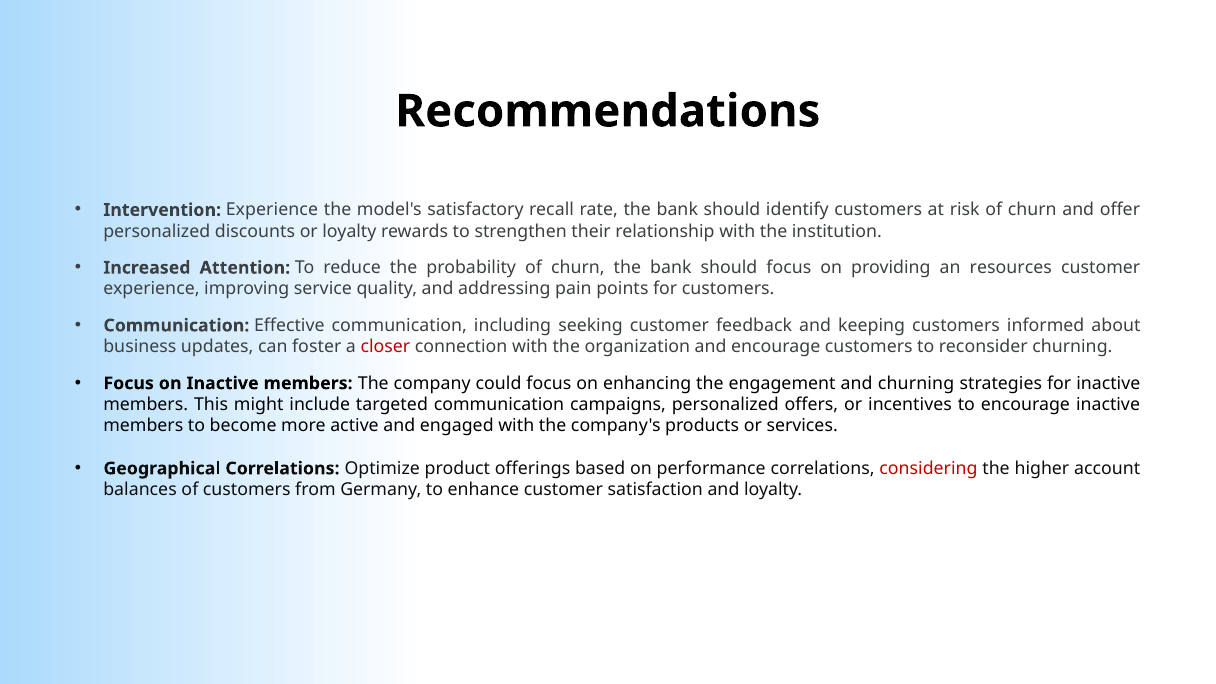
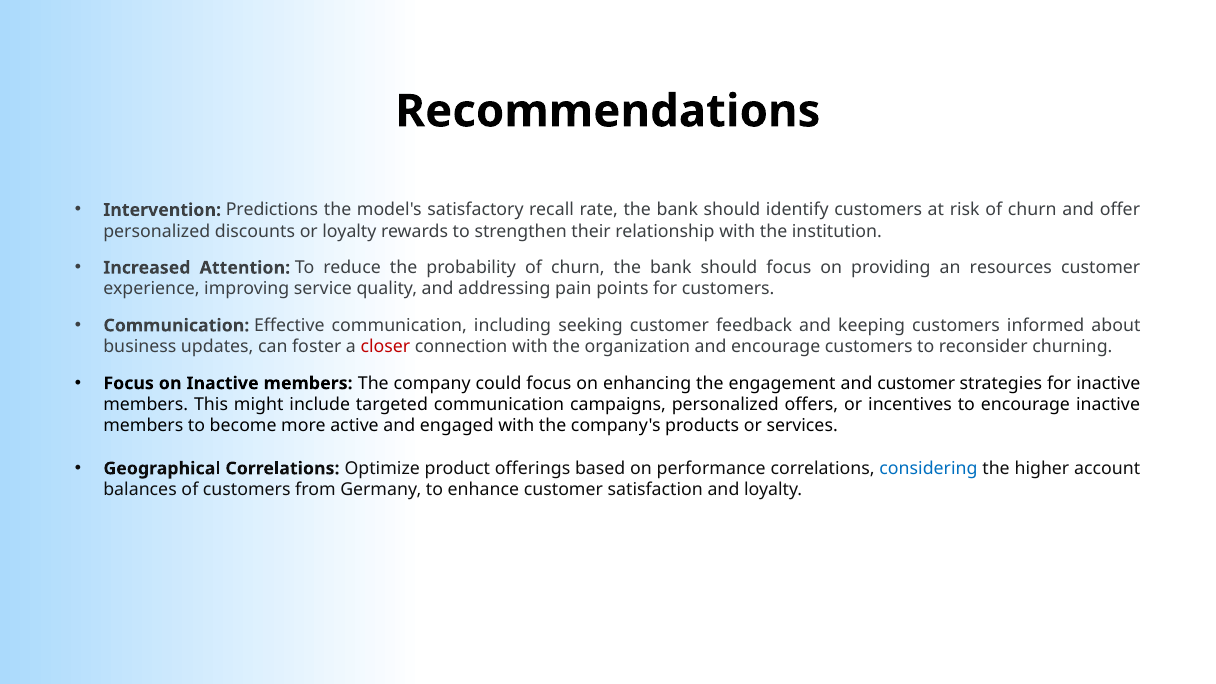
Intervention Experience: Experience -> Predictions
and churning: churning -> customer
considering colour: red -> blue
